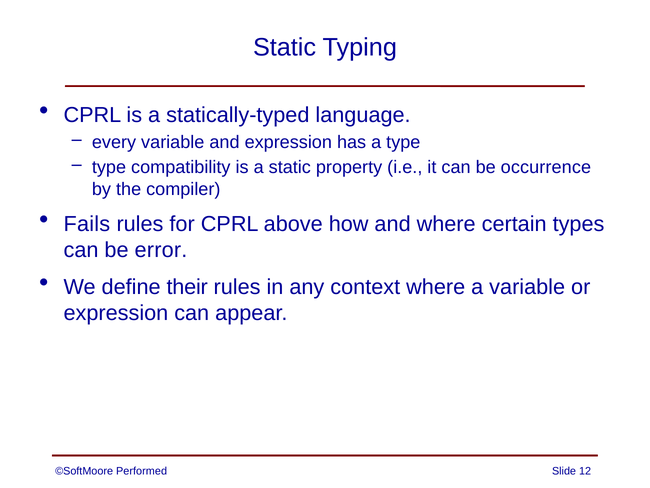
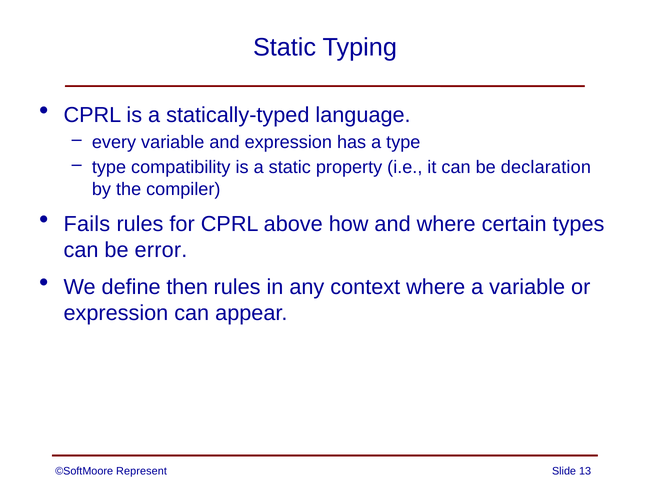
occurrence: occurrence -> declaration
their: their -> then
Performed: Performed -> Represent
12: 12 -> 13
